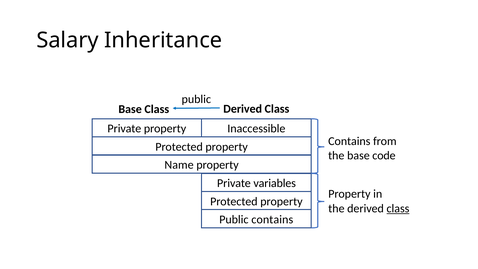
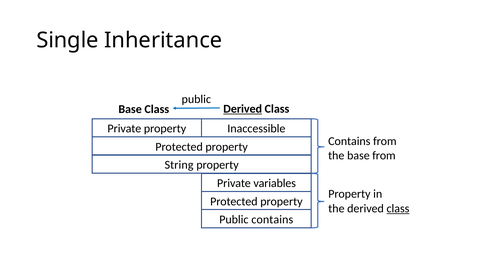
Salary: Salary -> Single
Derived at (243, 109) underline: none -> present
base code: code -> from
Name: Name -> String
